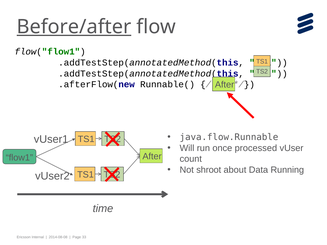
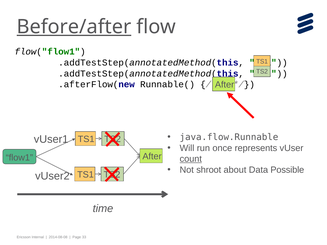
processed: processed -> represents
count underline: none -> present
Running: Running -> Possible
